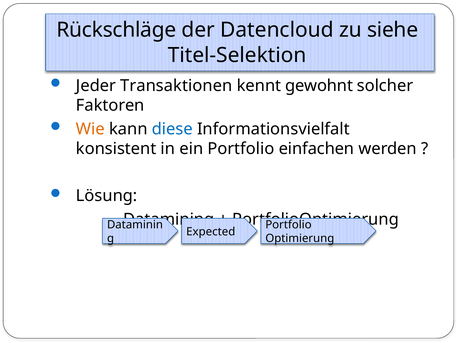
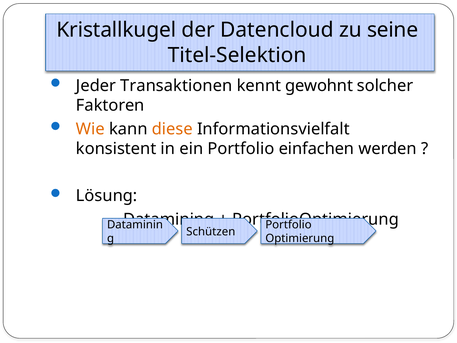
Rückschläge: Rückschläge -> Kristallkugel
siehe: siehe -> seine
diese colour: blue -> orange
Expected: Expected -> Schützen
